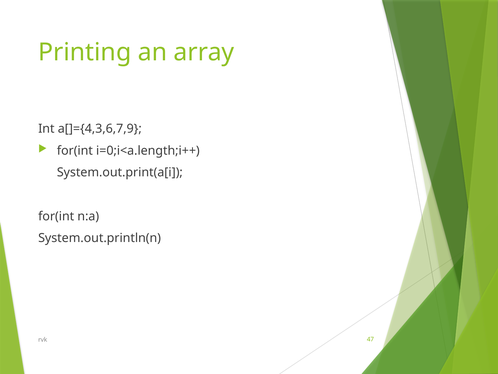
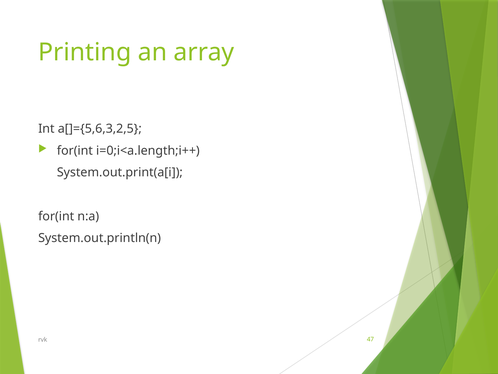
a[]={4,3,6,7,9: a[]={4,3,6,7,9 -> a[]={5,6,3,2,5
